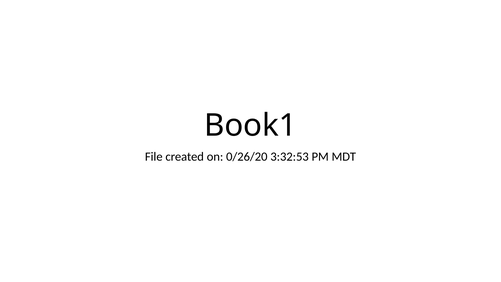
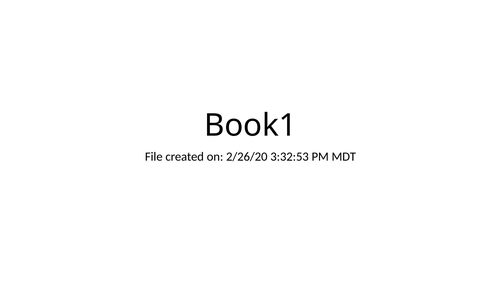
0/26/20: 0/26/20 -> 2/26/20
